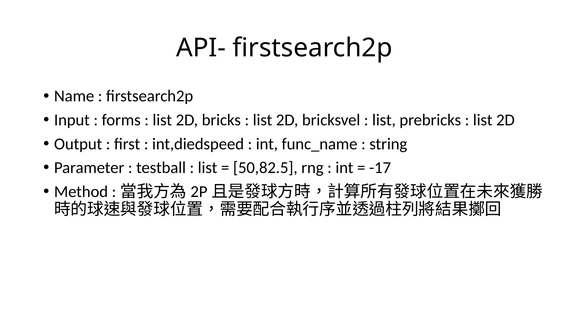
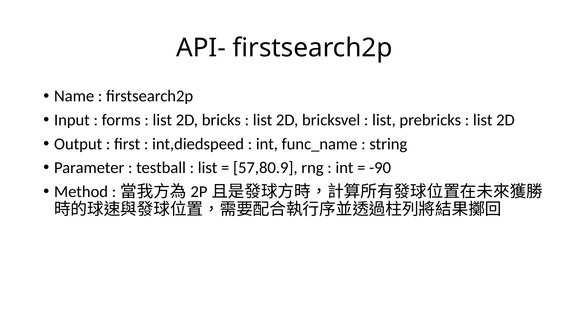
50,82.5: 50,82.5 -> 57,80.9
-17: -17 -> -90
